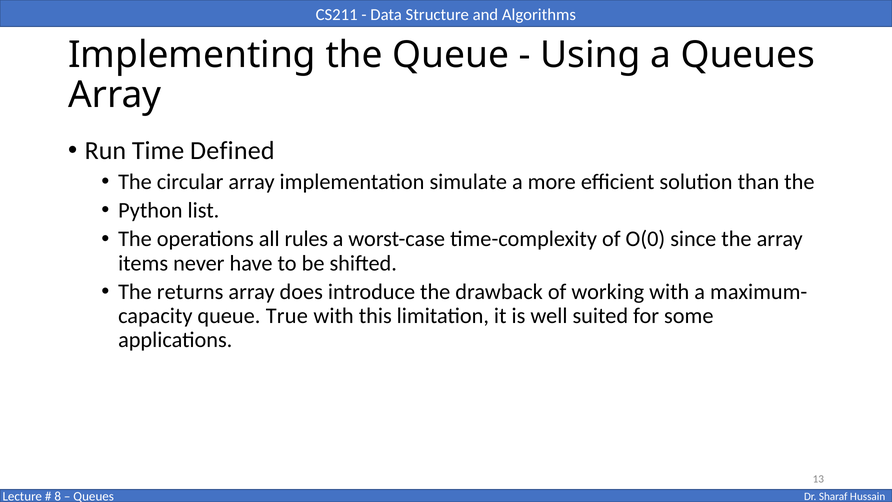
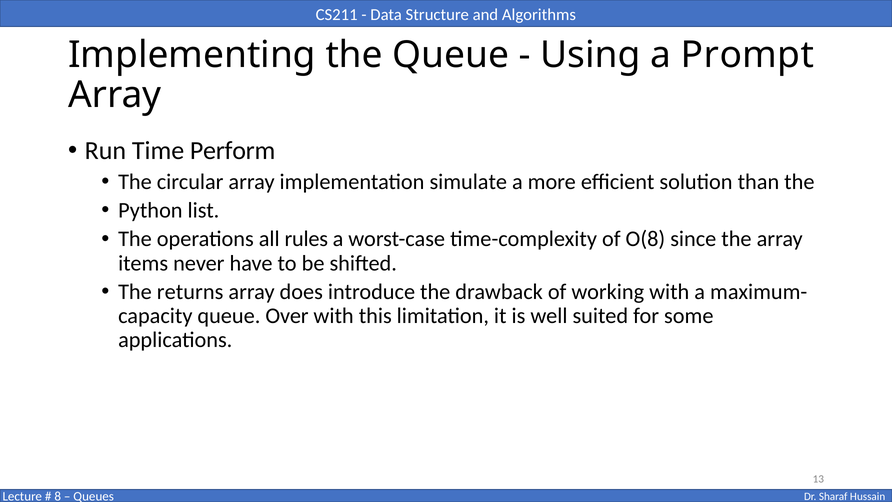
a Queues: Queues -> Prompt
Defined: Defined -> Perform
O(0: O(0 -> O(8
True: True -> Over
